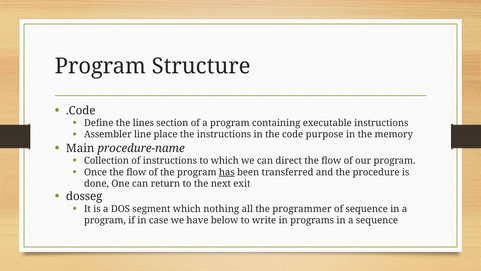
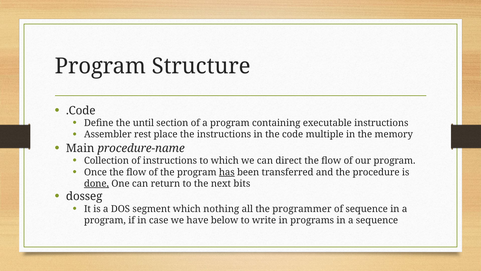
lines: lines -> until
line: line -> rest
purpose: purpose -> multiple
done underline: none -> present
exit: exit -> bits
